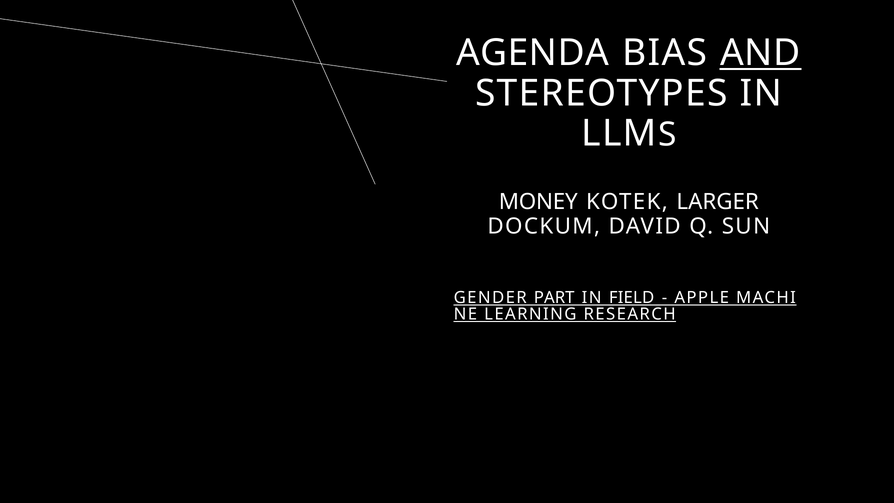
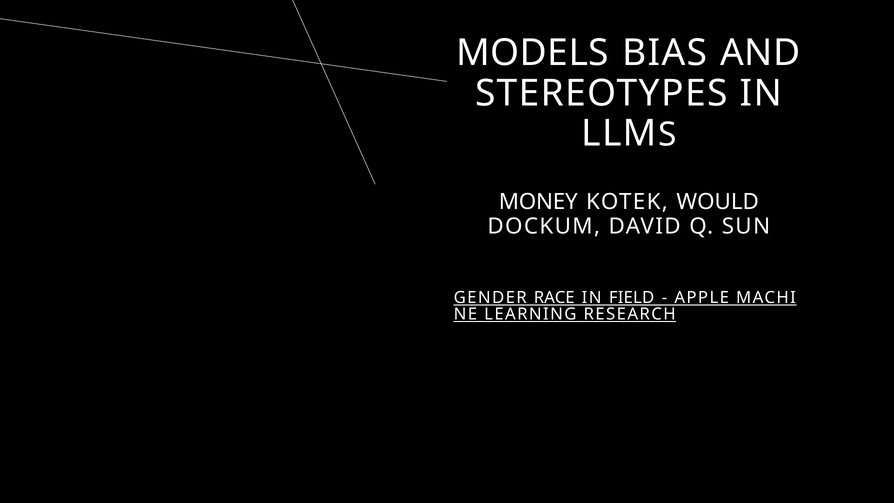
AGENDA: AGENDA -> MODELS
AND underline: present -> none
LARGER: LARGER -> WOULD
PART: PART -> RACE
